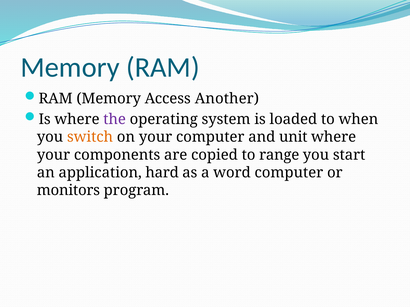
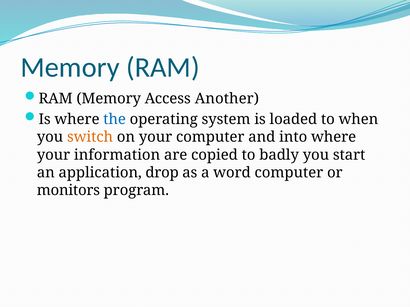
the colour: purple -> blue
unit: unit -> into
components: components -> information
range: range -> badly
hard: hard -> drop
